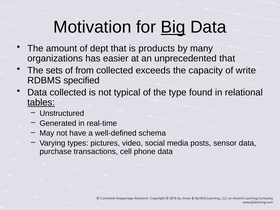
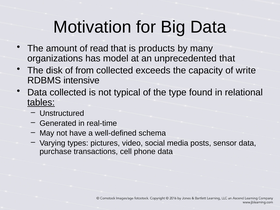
Big underline: present -> none
dept: dept -> read
easier: easier -> model
sets: sets -> disk
specified: specified -> intensive
